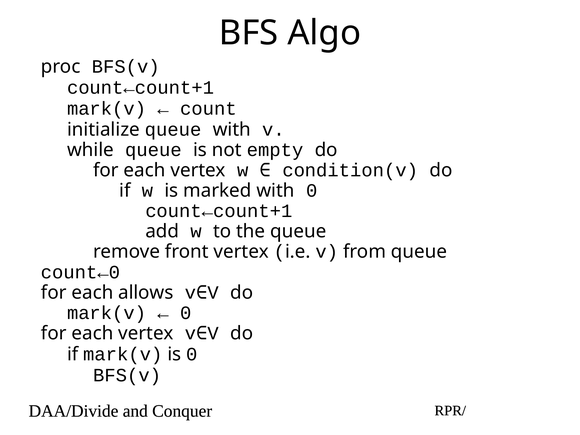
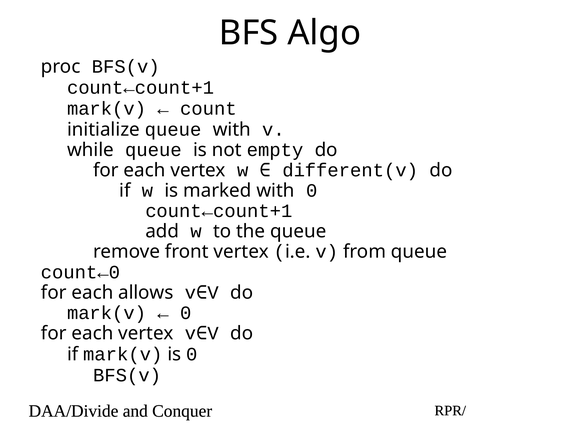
condition(v: condition(v -> different(v
